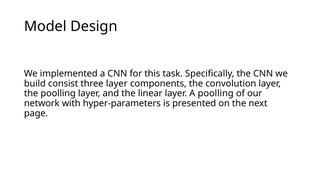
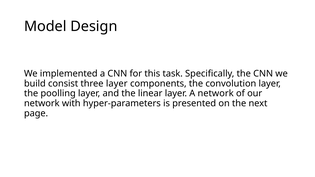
A poolling: poolling -> network
